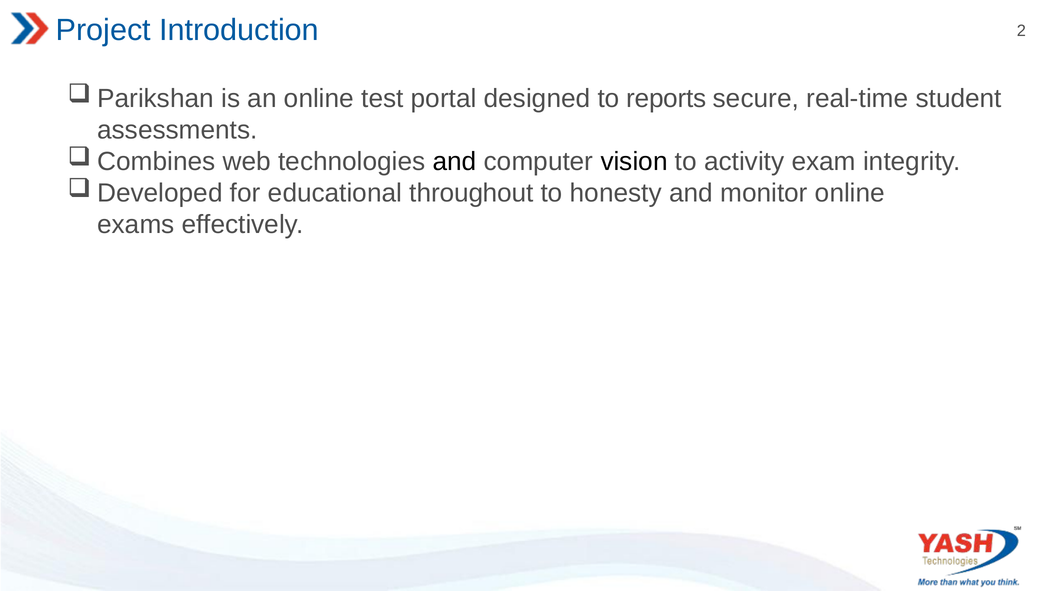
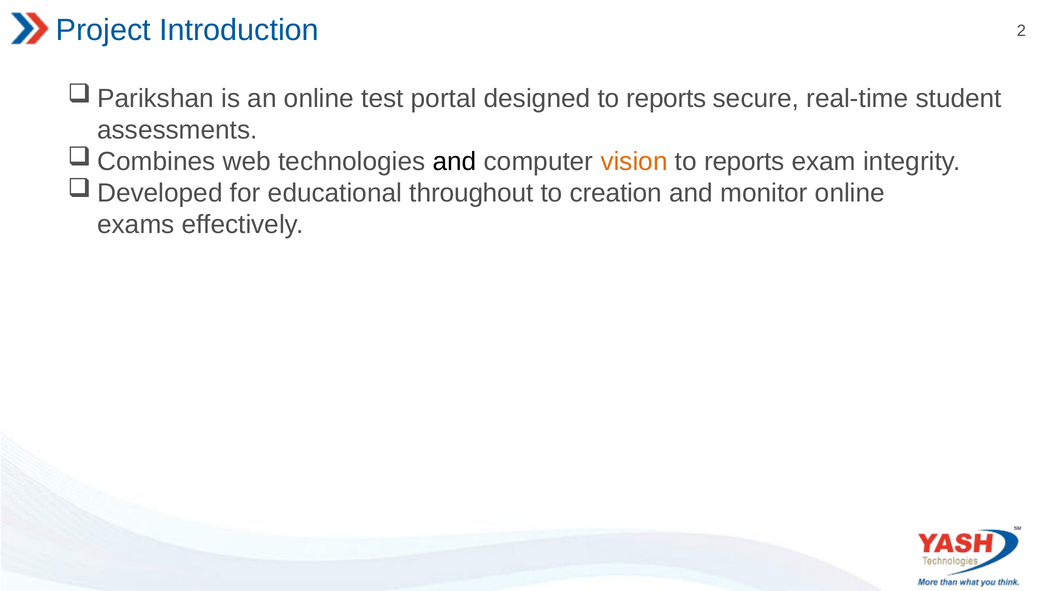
vision colour: black -> orange
activity at (744, 162): activity -> reports
honesty: honesty -> creation
